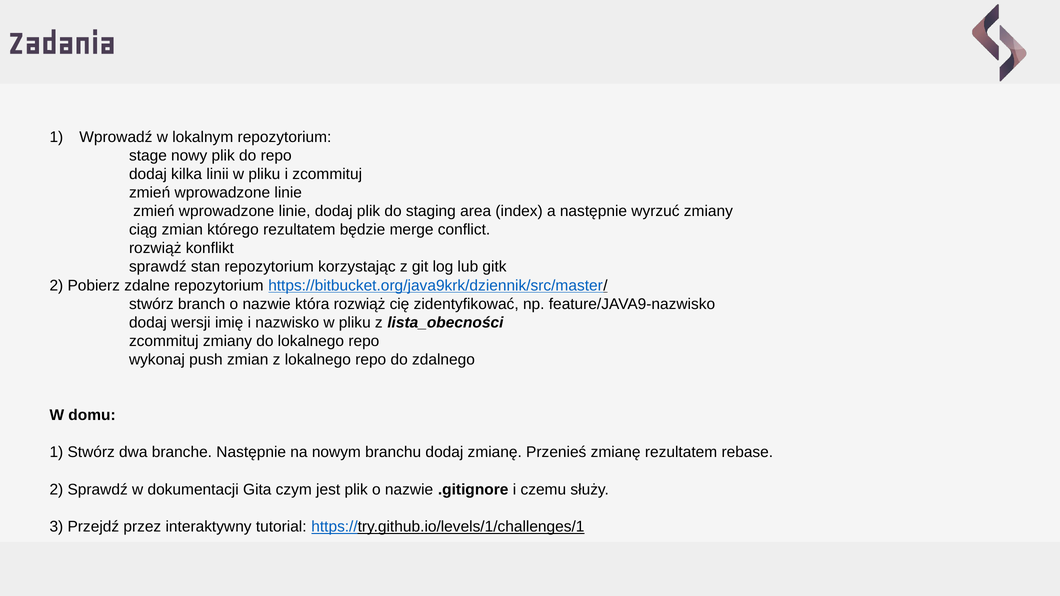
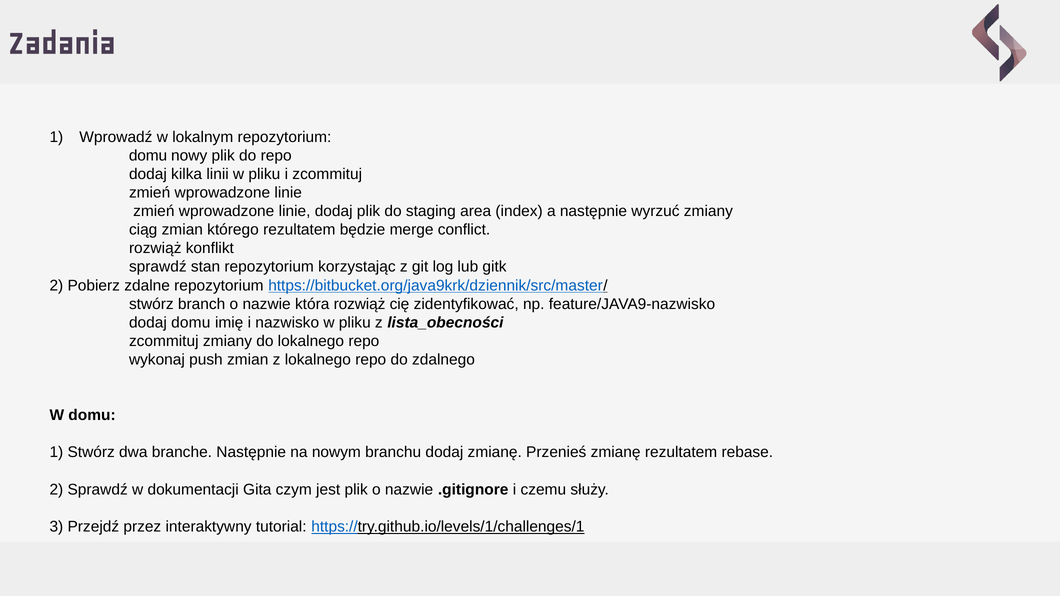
stage at (148, 156): stage -> domu
dodaj wersji: wersji -> domu
